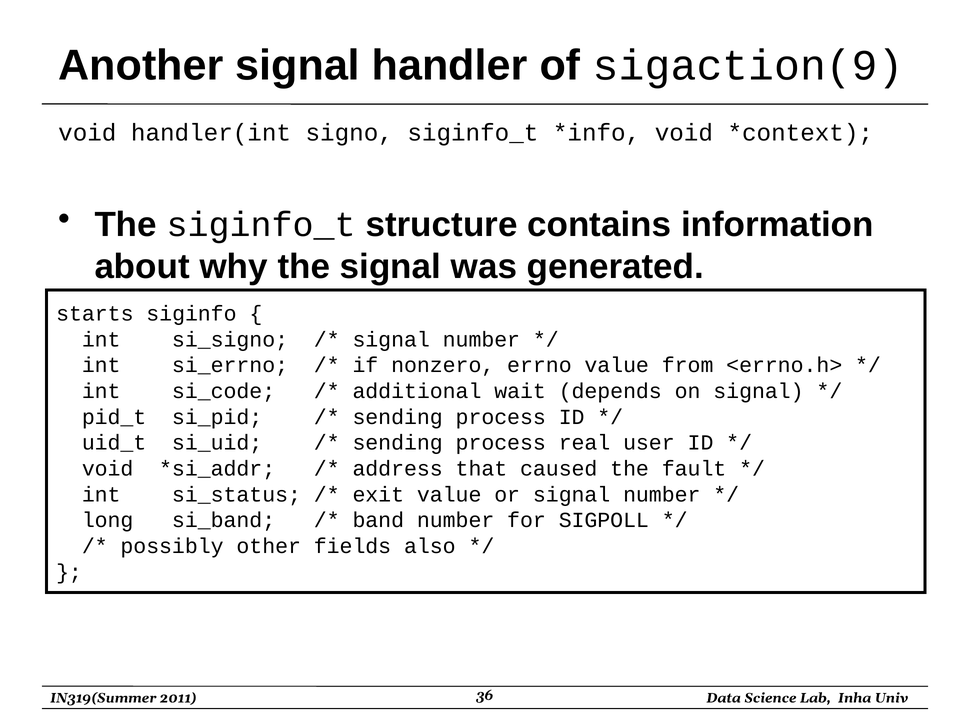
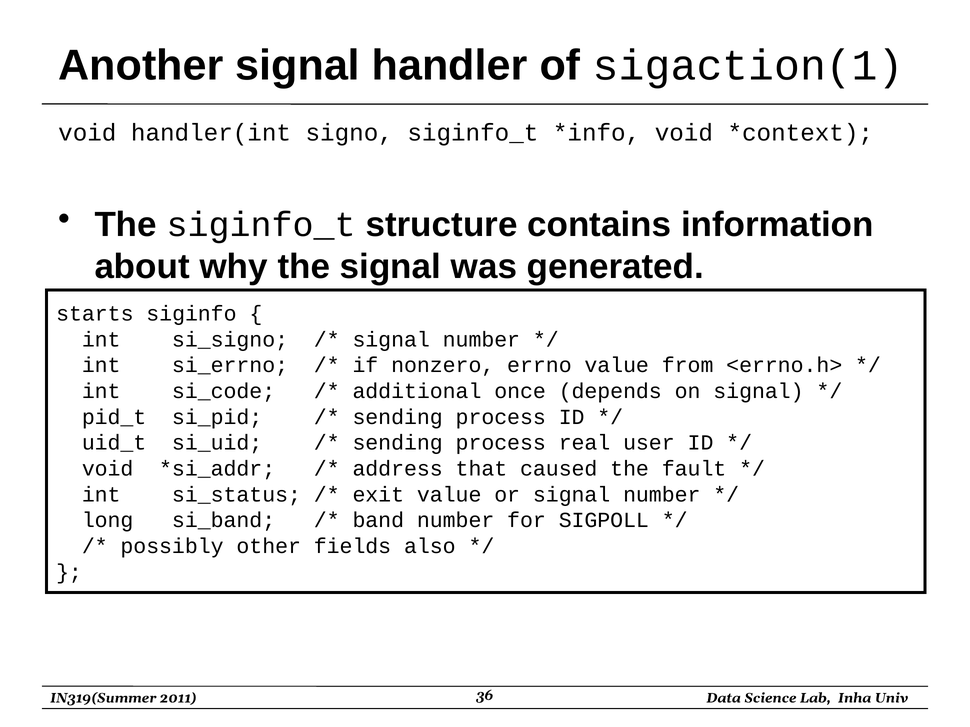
sigaction(9: sigaction(9 -> sigaction(1
wait: wait -> once
